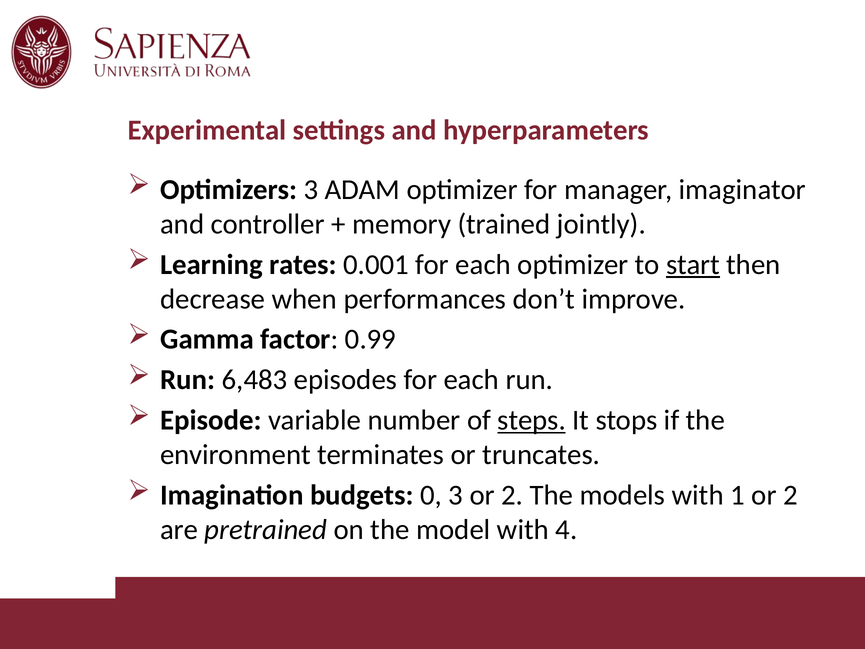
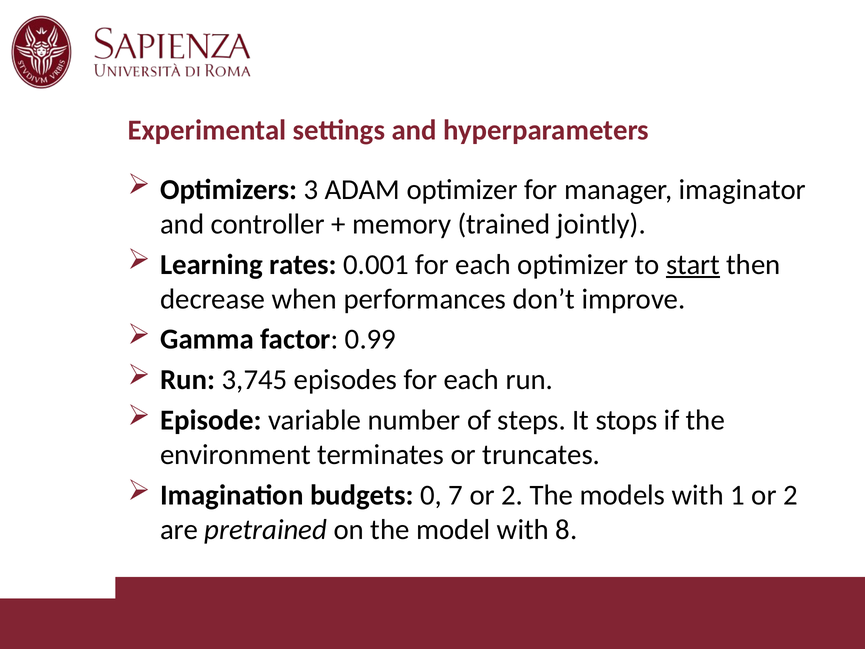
6,483: 6,483 -> 3,745
steps underline: present -> none
0 3: 3 -> 7
4: 4 -> 8
